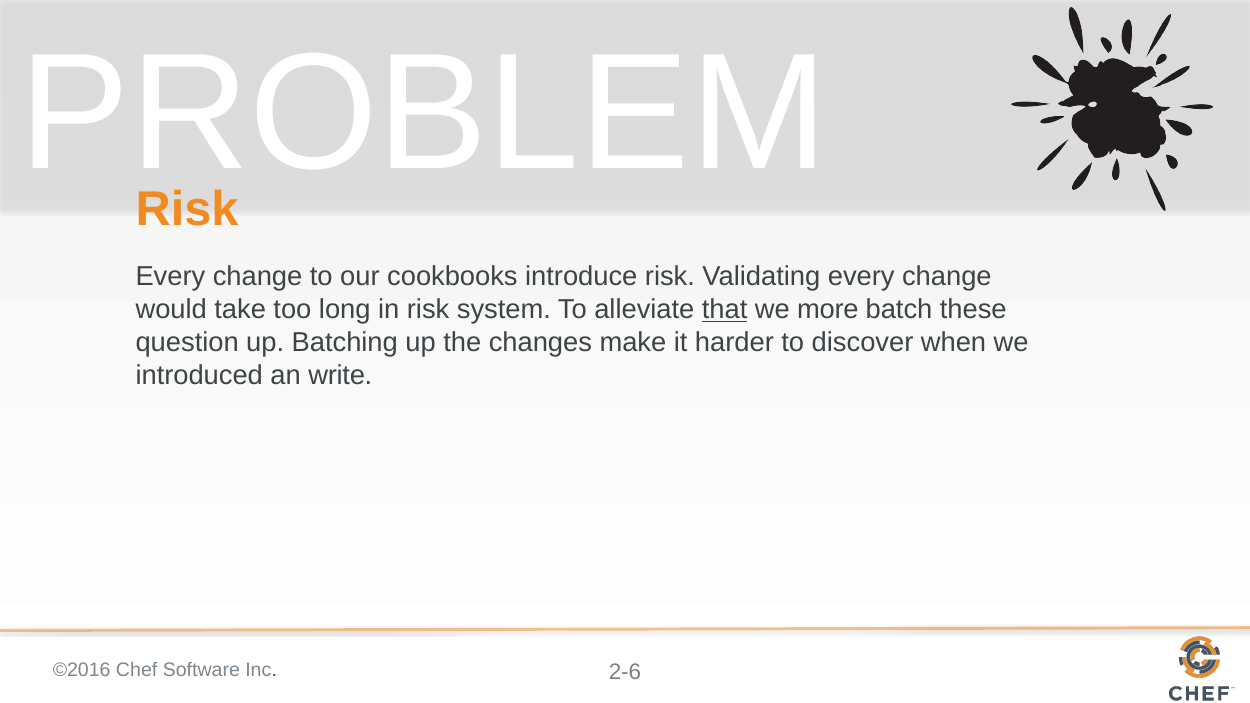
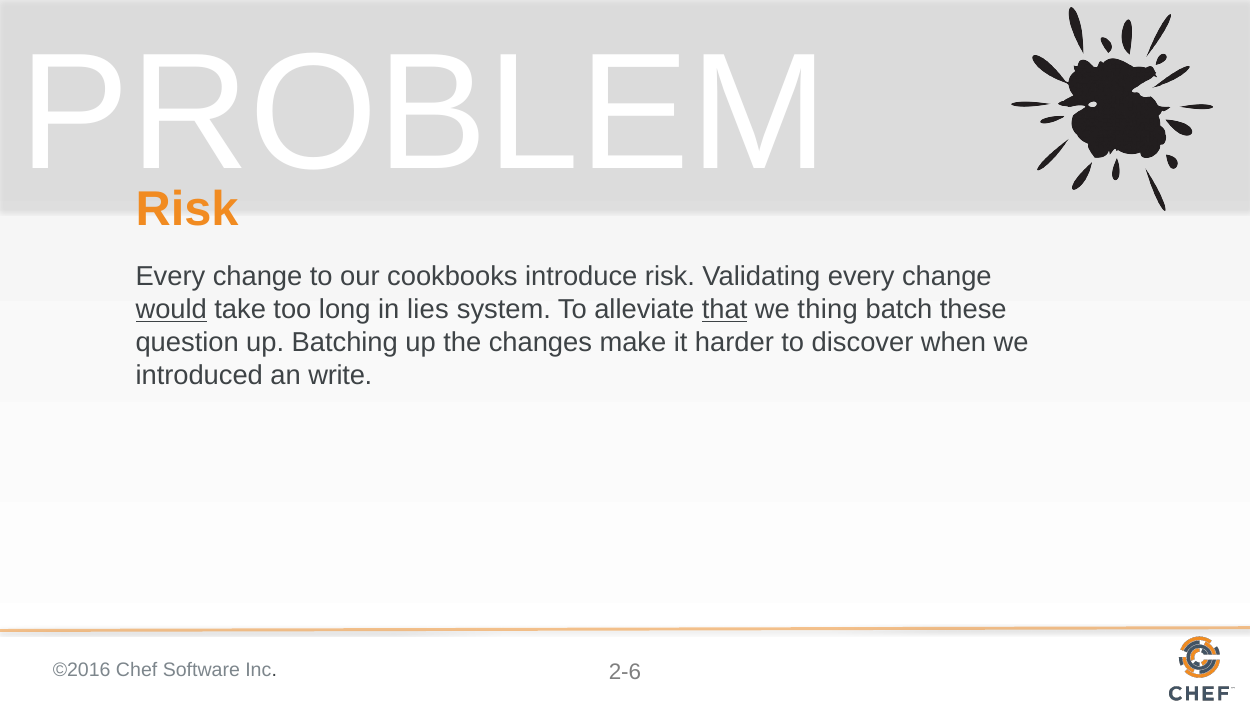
would underline: none -> present
in risk: risk -> lies
more: more -> thing
